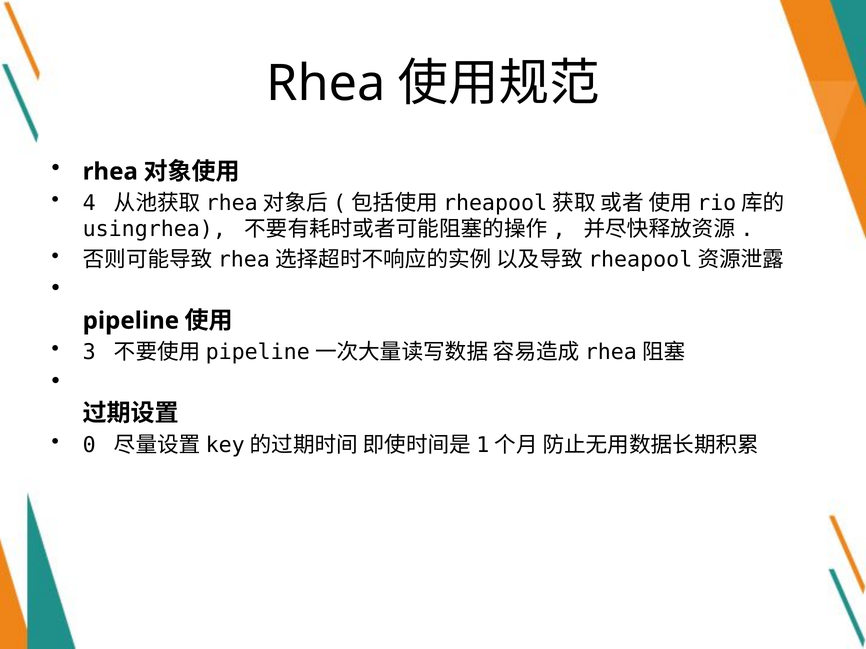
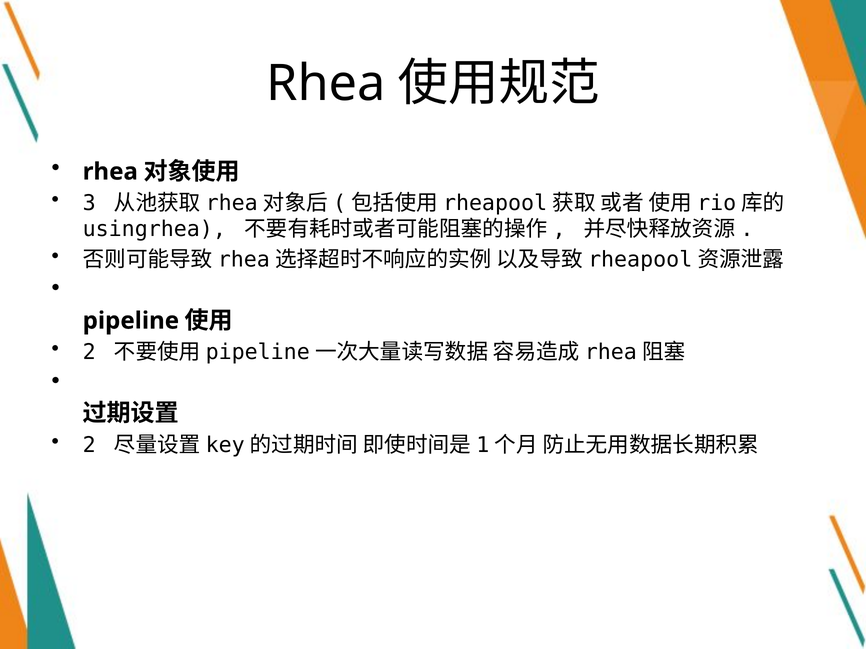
4: 4 -> 3
3 at (89, 353): 3 -> 2
0 at (89, 445): 0 -> 2
